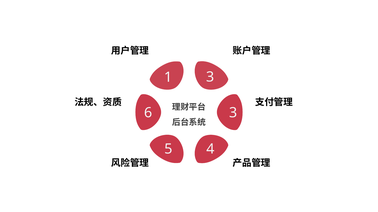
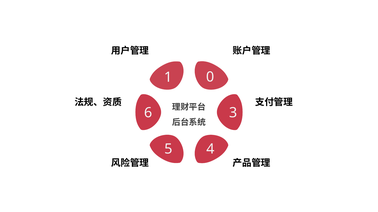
1 3: 3 -> 0
